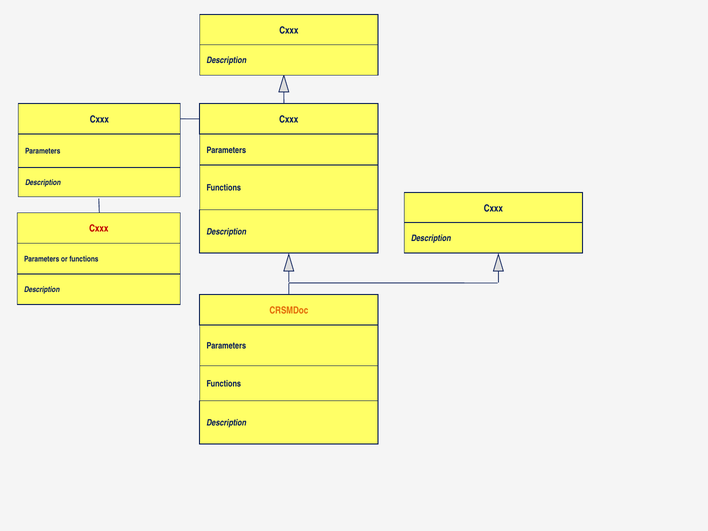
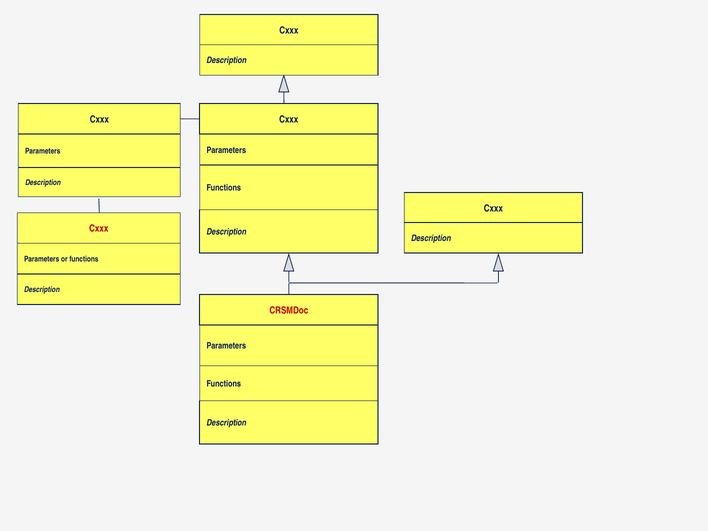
CRSMDoc colour: orange -> red
